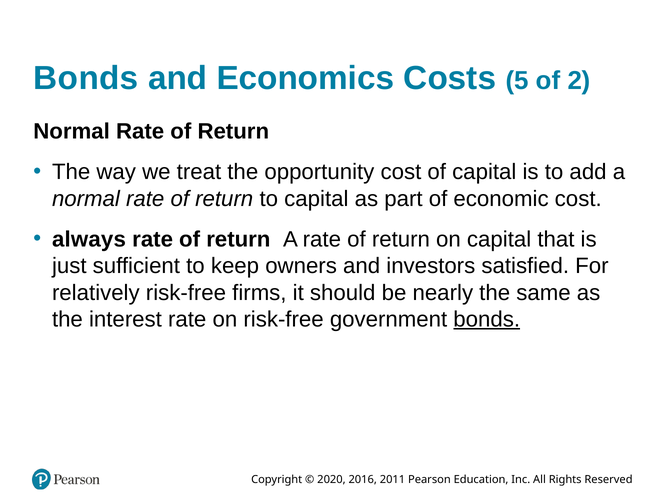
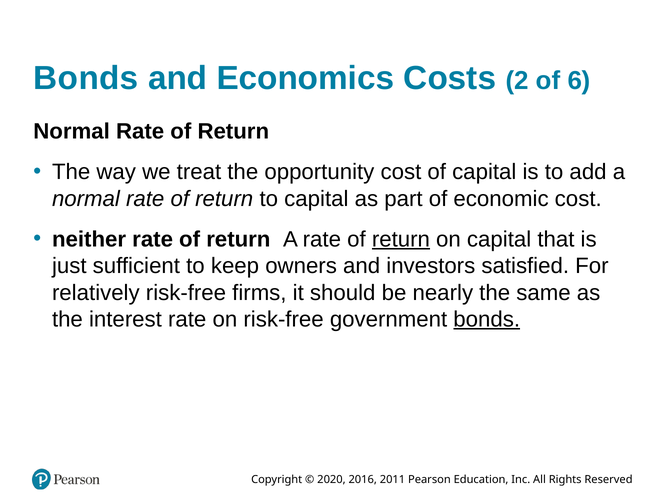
5: 5 -> 2
2: 2 -> 6
always: always -> neither
return at (401, 239) underline: none -> present
